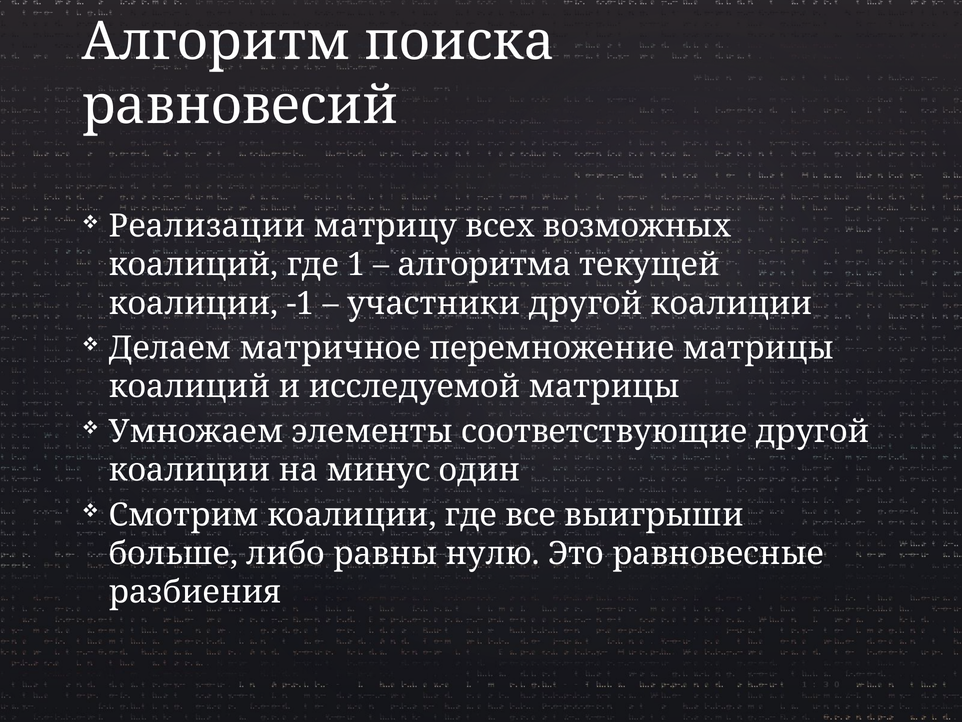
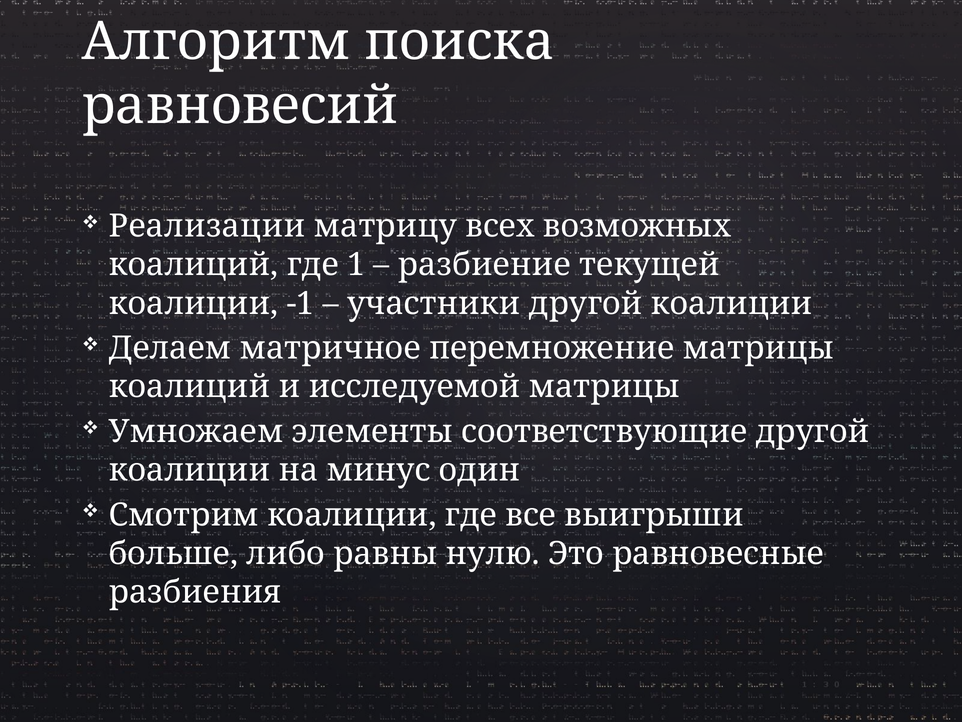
алгоритма: алгоритма -> разбиение
